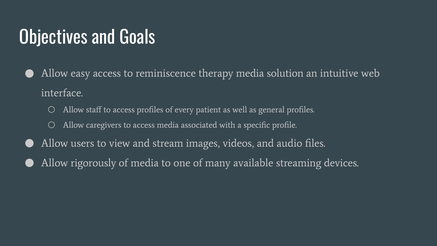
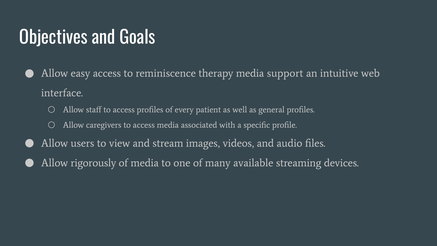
solution: solution -> support
